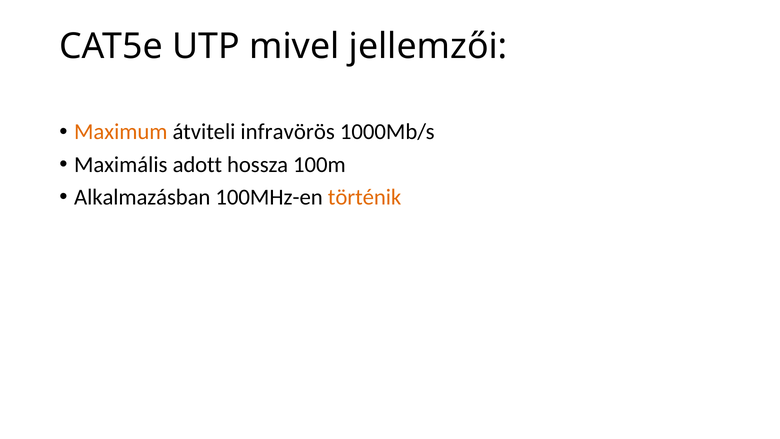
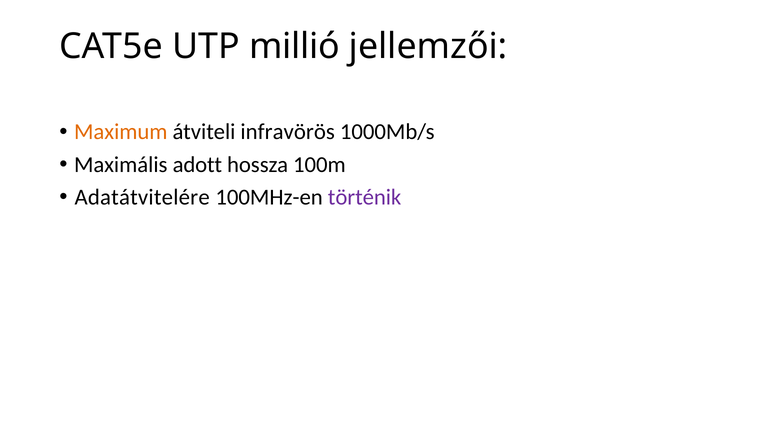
mivel: mivel -> millió
Alkalmazásban: Alkalmazásban -> Adatátvitelére
történik colour: orange -> purple
